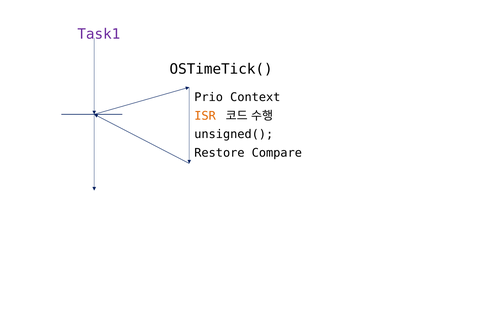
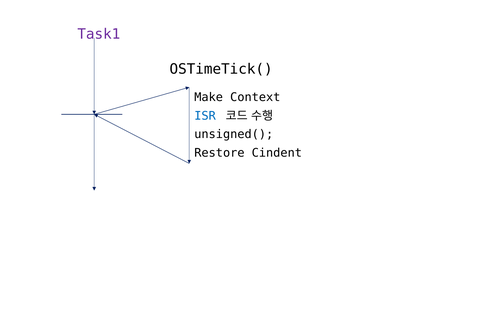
Prio: Prio -> Make
ISR colour: orange -> blue
Compare: Compare -> Cindent
